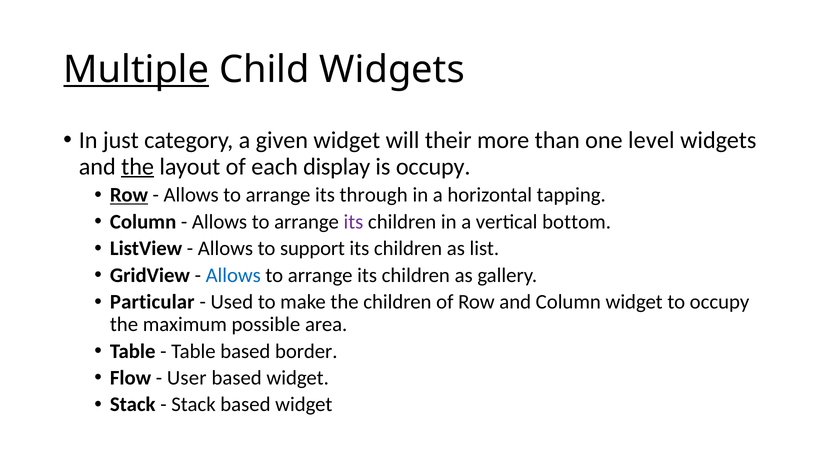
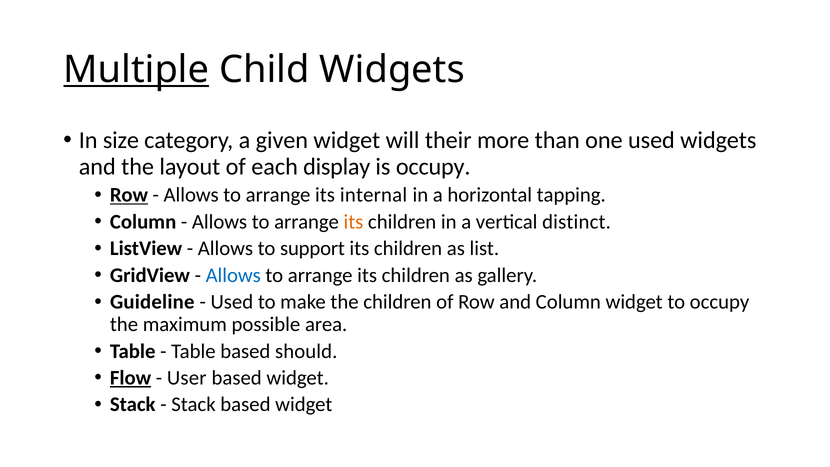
just: just -> size
one level: level -> used
the at (138, 166) underline: present -> none
through: through -> internal
its at (353, 222) colour: purple -> orange
bottom: bottom -> distinct
Particular: Particular -> Guideline
border: border -> should
Flow underline: none -> present
